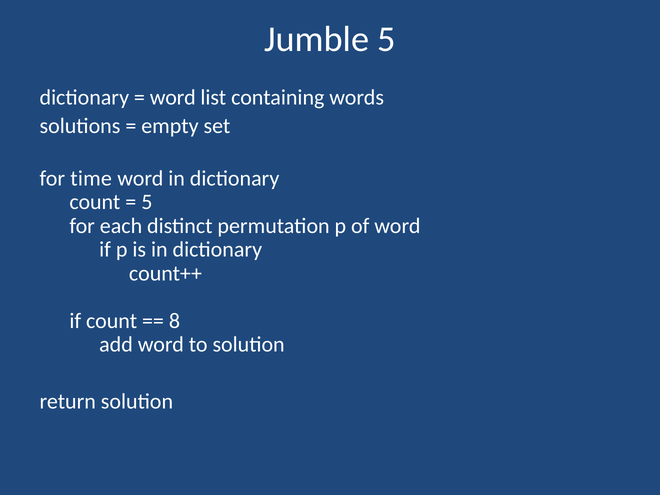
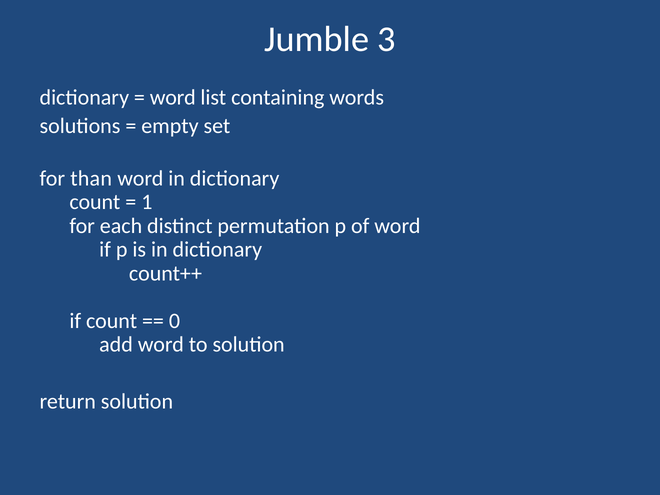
Jumble 5: 5 -> 3
time: time -> than
5 at (147, 202): 5 -> 1
8: 8 -> 0
